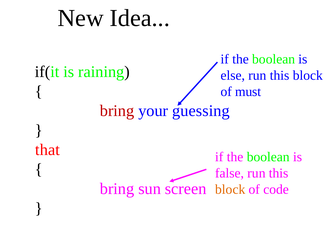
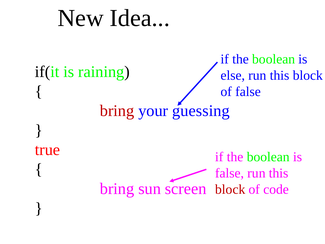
of must: must -> false
that: that -> true
block at (230, 189) colour: orange -> red
